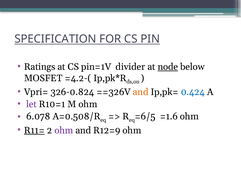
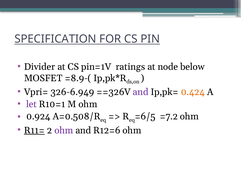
Ratings: Ratings -> Divider
divider: divider -> ratings
node underline: present -> none
=4.2-(: =4.2-( -> =8.9-(
326-0.824: 326-0.824 -> 326-6.949
and at (141, 92) colour: orange -> purple
0.424 colour: blue -> orange
6.078: 6.078 -> 0.924
=1.6: =1.6 -> =7.2
R12=9: R12=9 -> R12=6
